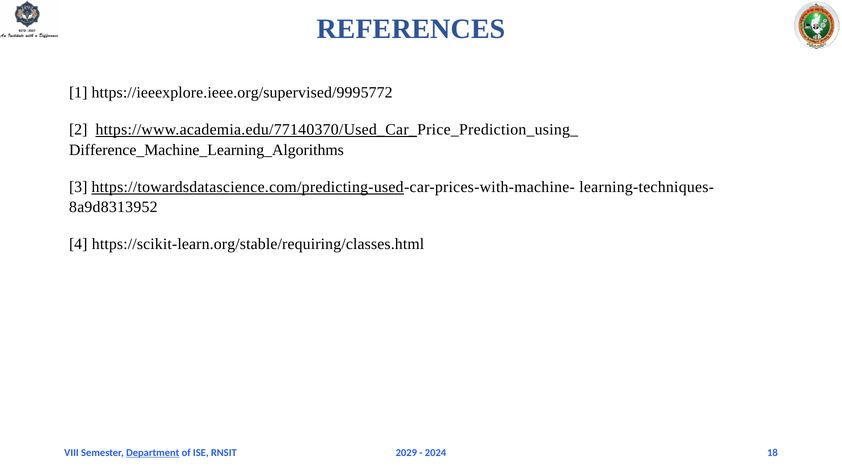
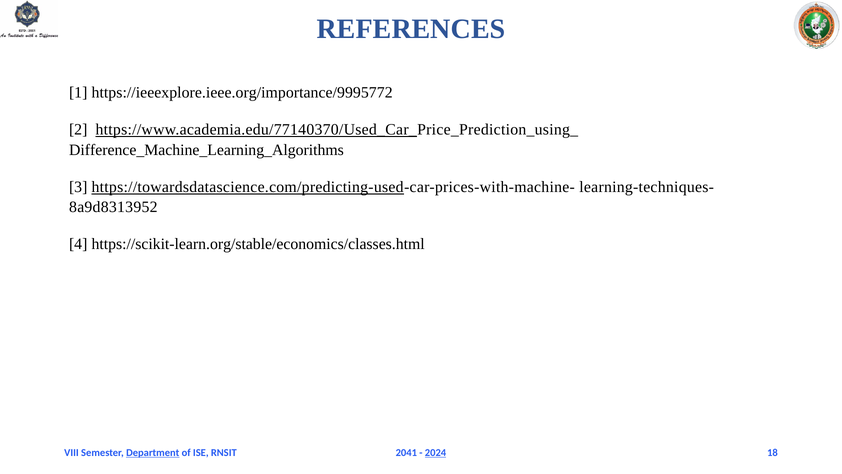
https://ieeexplore.ieee.org/supervised/9995772: https://ieeexplore.ieee.org/supervised/9995772 -> https://ieeexplore.ieee.org/importance/9995772
https://scikit-learn.org/stable/requiring/classes.html: https://scikit-learn.org/stable/requiring/classes.html -> https://scikit-learn.org/stable/economics/classes.html
2029: 2029 -> 2041
2024 underline: none -> present
